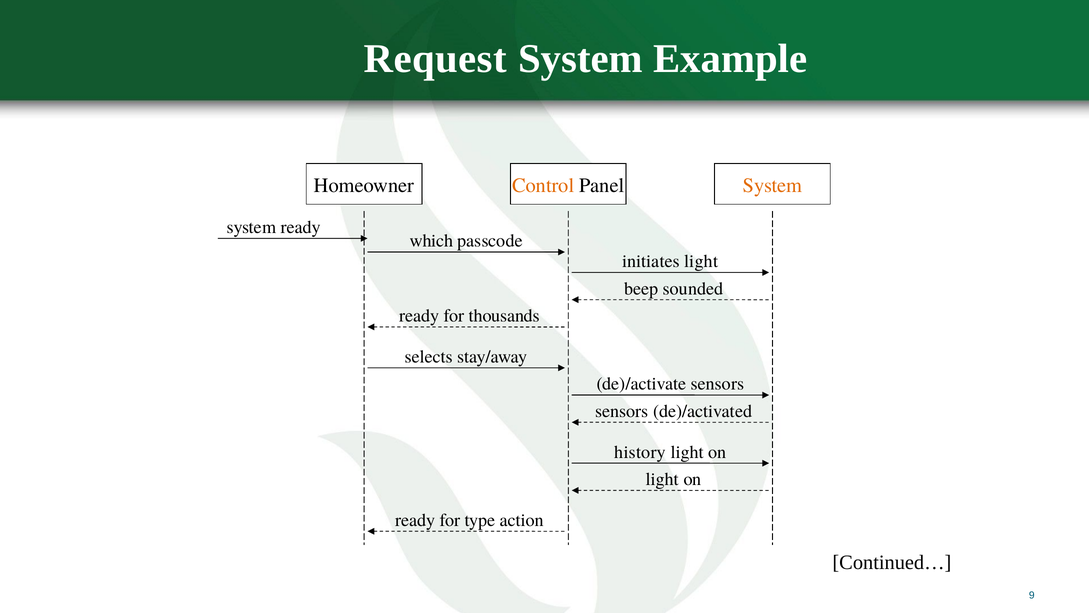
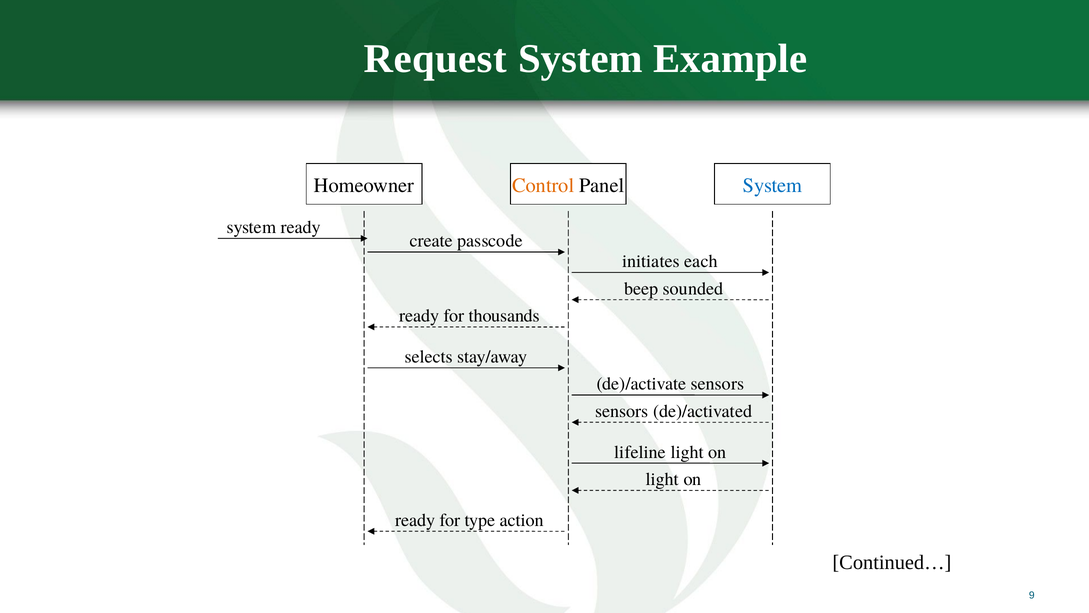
System at (773, 185) colour: orange -> blue
which: which -> create
initiates light: light -> each
history: history -> lifeline
